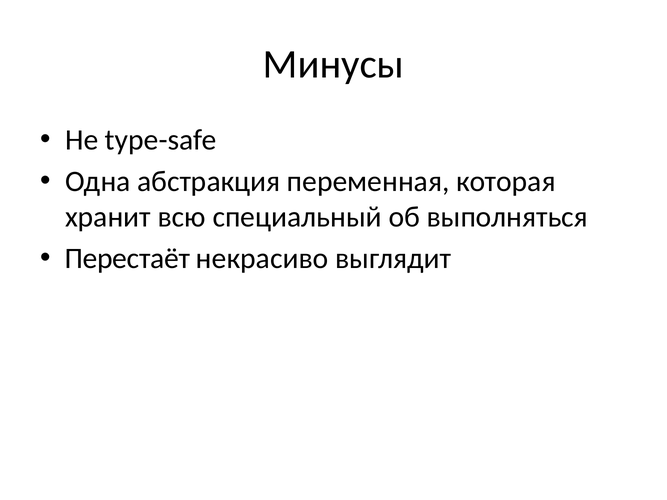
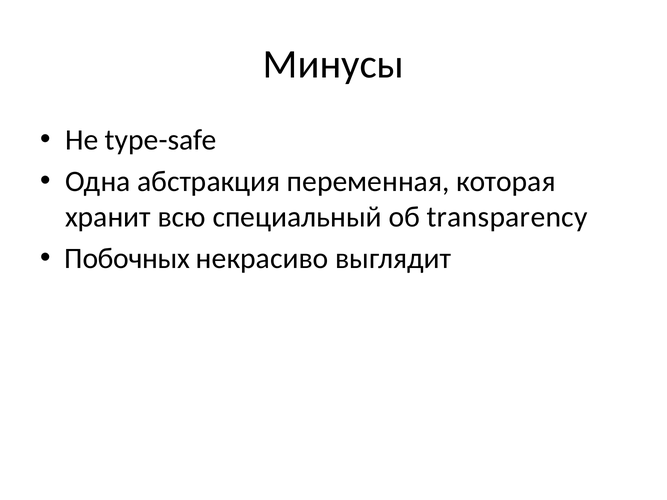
выполняться: выполняться -> transparency
Перестаёт: Перестаёт -> Побочных
